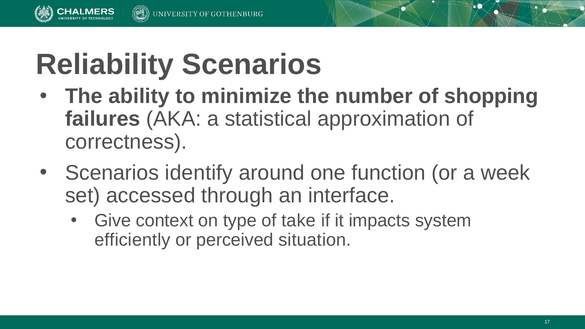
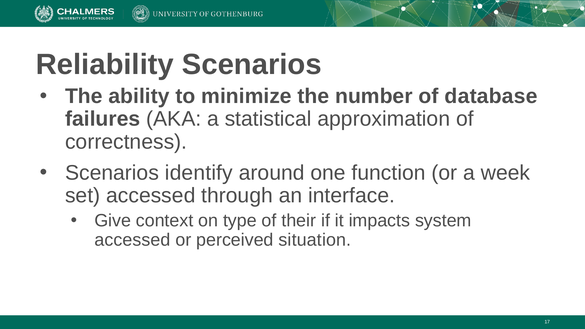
shopping: shopping -> database
take: take -> their
efficiently at (132, 240): efficiently -> accessed
